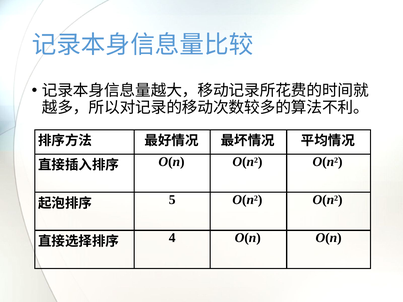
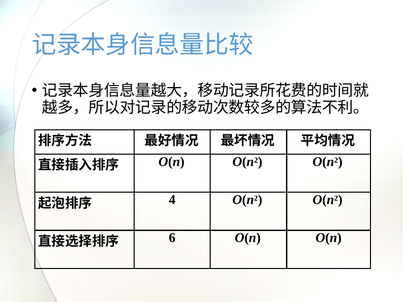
5: 5 -> 4
4: 4 -> 6
